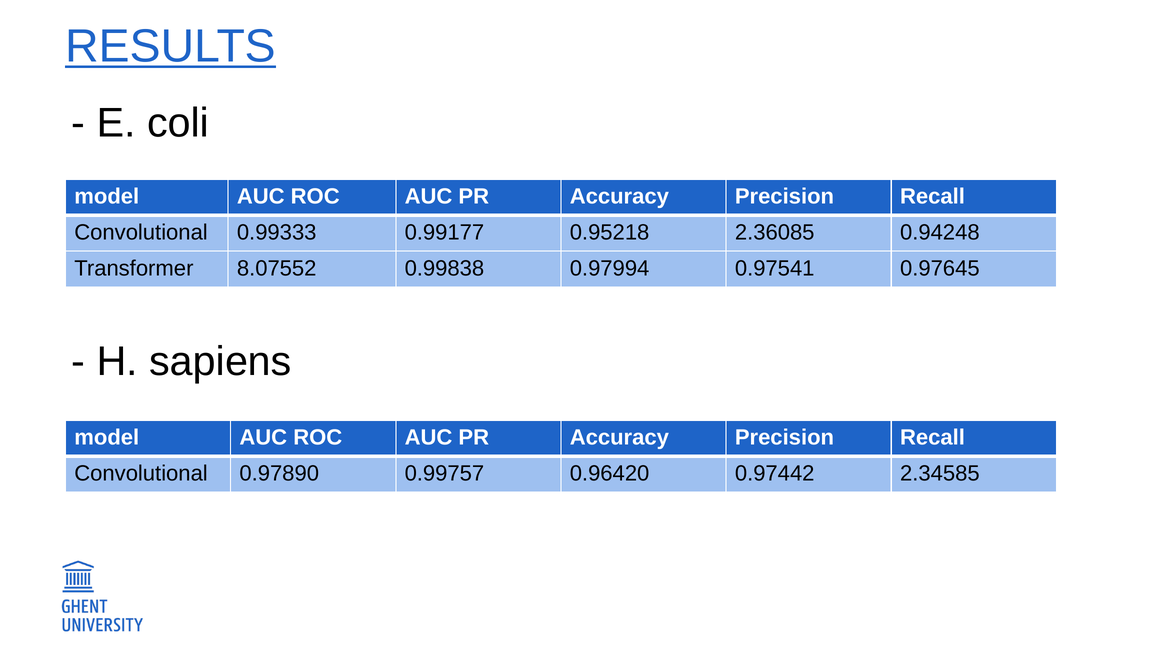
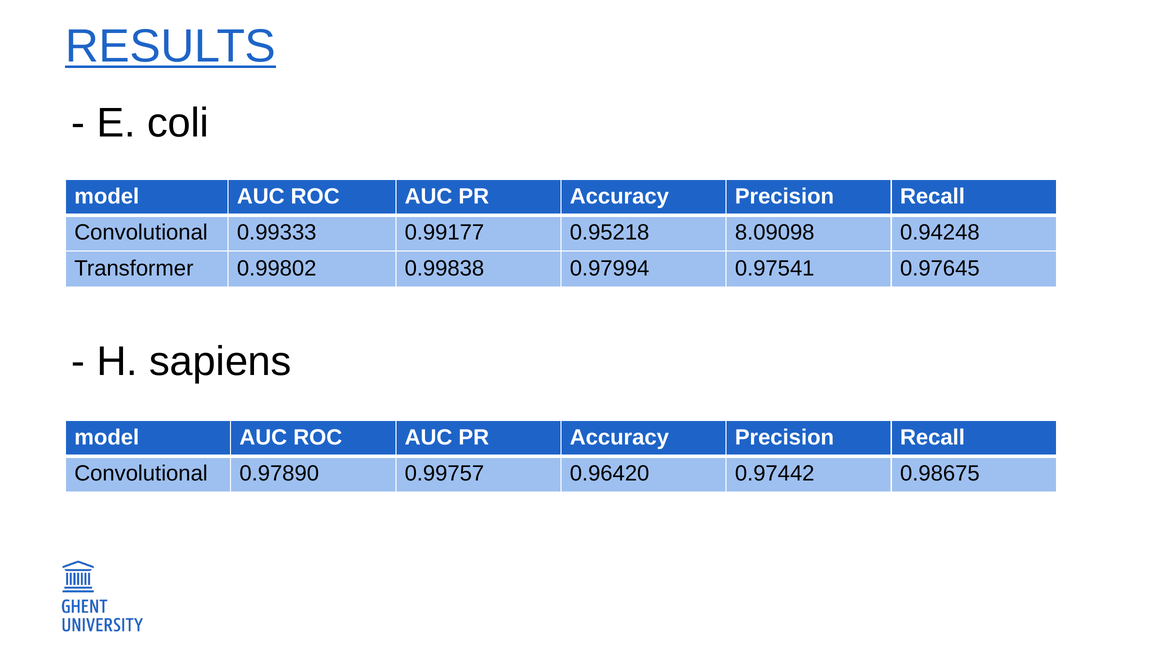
2.36085: 2.36085 -> 8.09098
8.07552: 8.07552 -> 0.99802
2.34585: 2.34585 -> 0.98675
